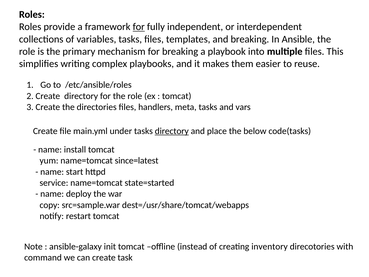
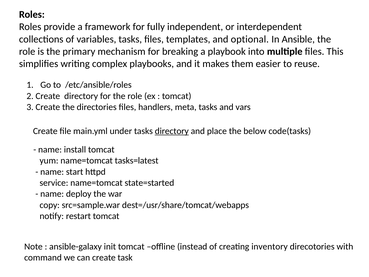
for at (139, 27) underline: present -> none
and breaking: breaking -> optional
since=latest: since=latest -> tasks=latest
